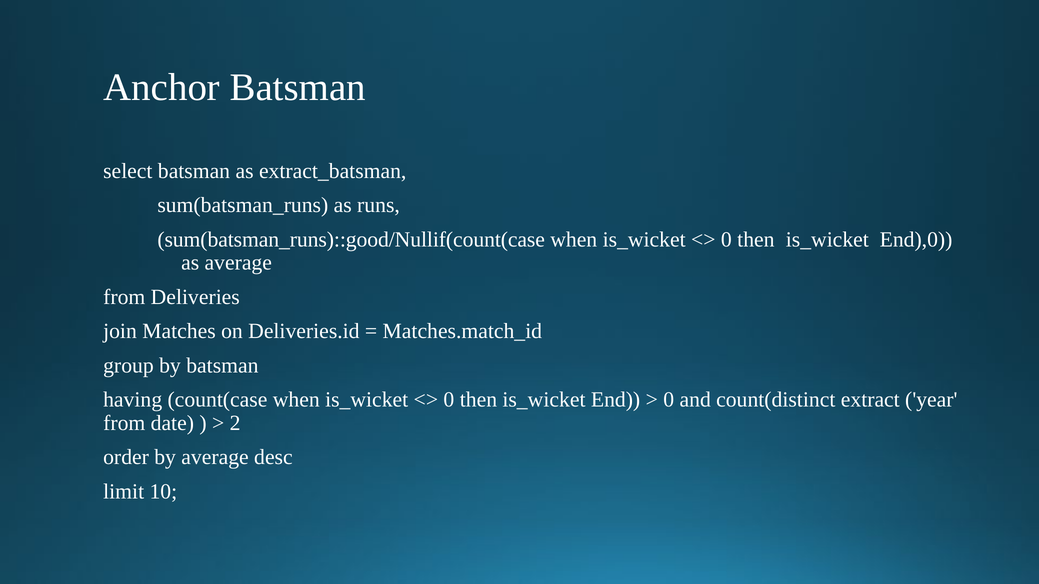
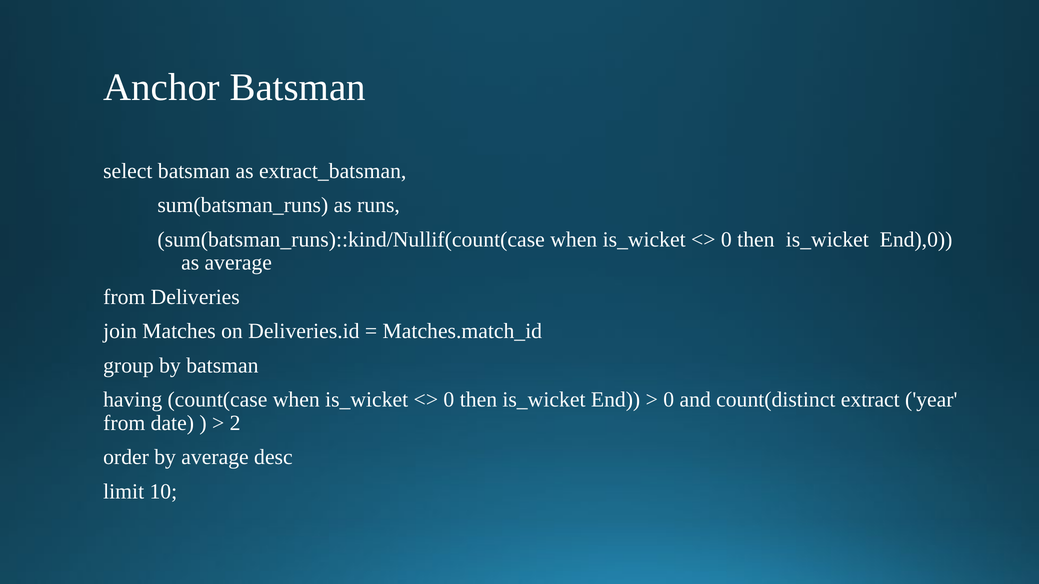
sum(batsman_runs)::good/Nullif(count(case: sum(batsman_runs)::good/Nullif(count(case -> sum(batsman_runs)::kind/Nullif(count(case
